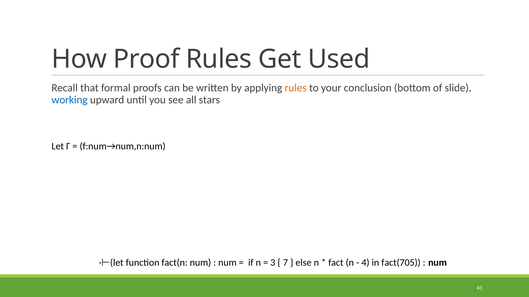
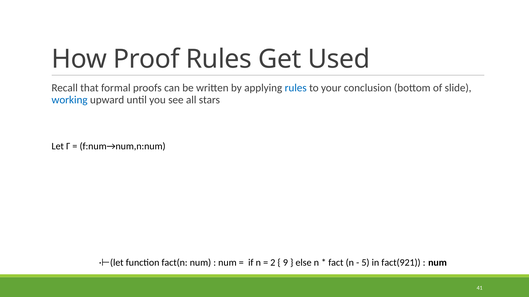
rules at (296, 88) colour: orange -> blue
3: 3 -> 2
7: 7 -> 9
4: 4 -> 5
fact(705: fact(705 -> fact(921
